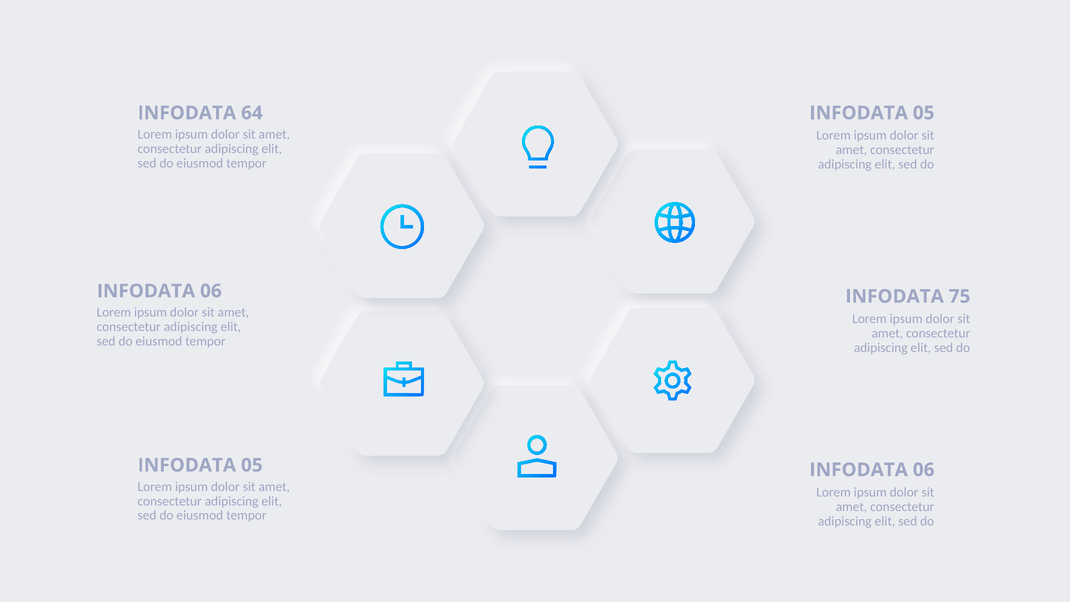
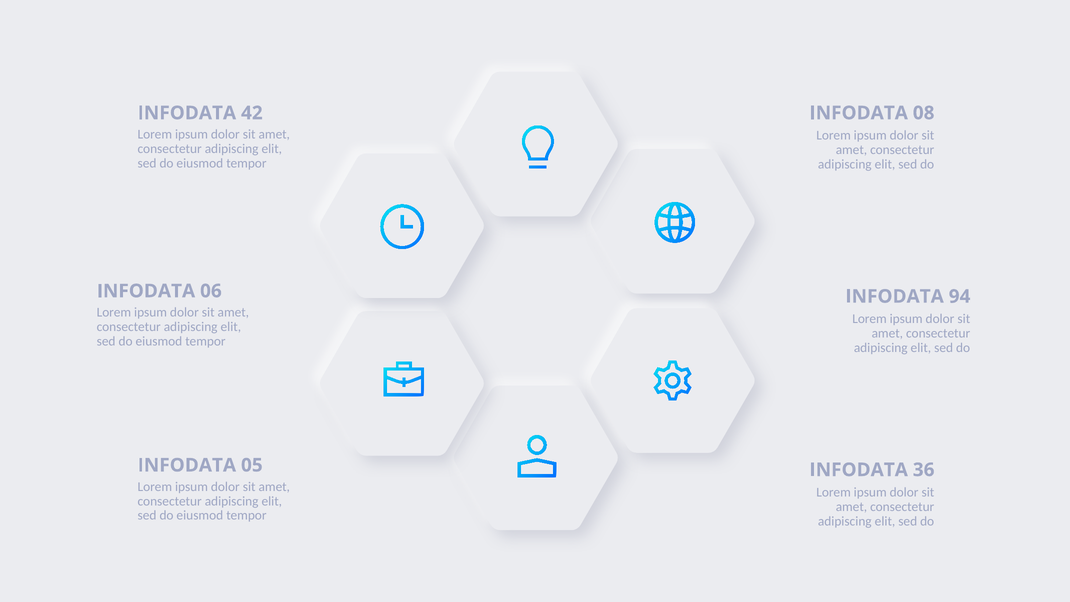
64: 64 -> 42
05 at (924, 113): 05 -> 08
75: 75 -> 94
06 at (924, 470): 06 -> 36
